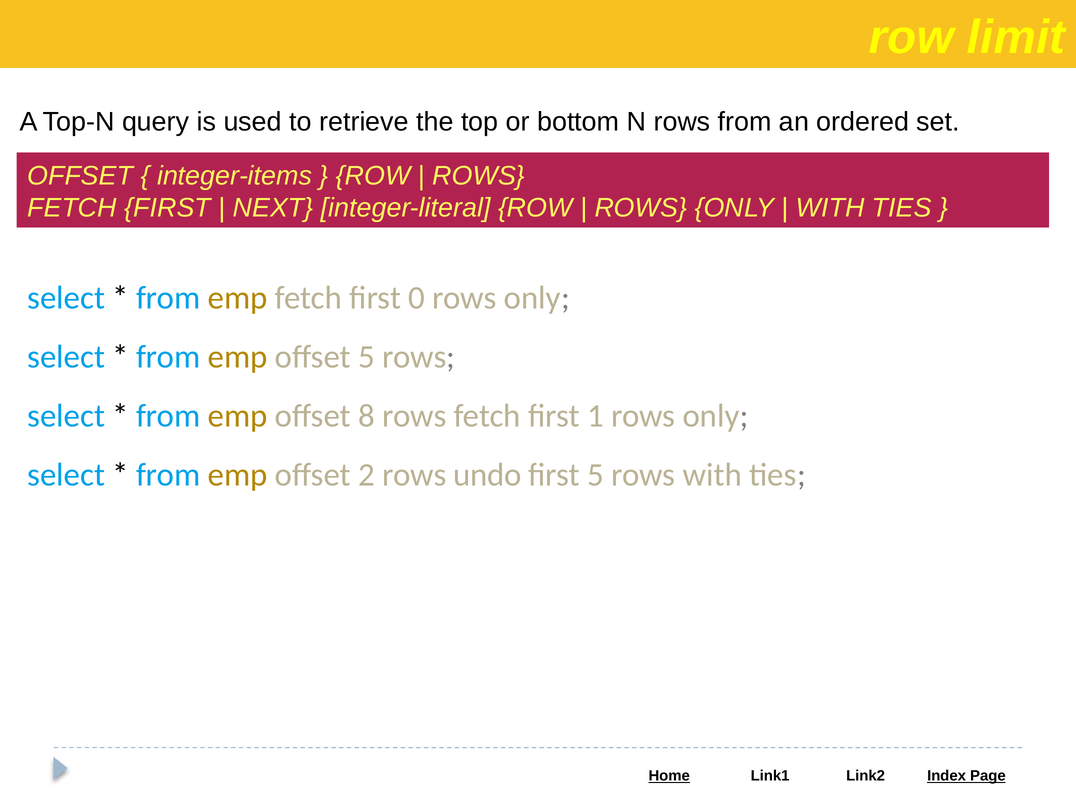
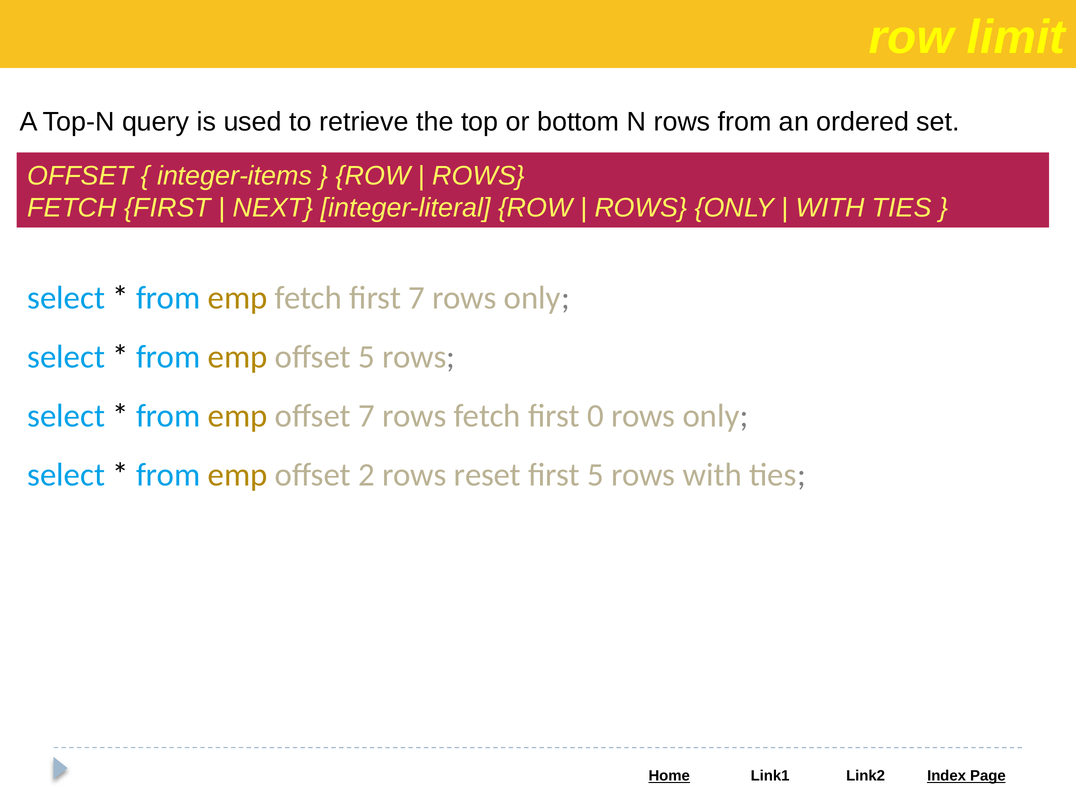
first 0: 0 -> 7
offset 8: 8 -> 7
1: 1 -> 0
undo: undo -> reset
